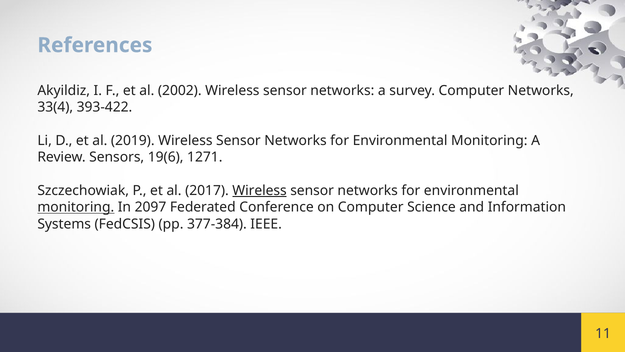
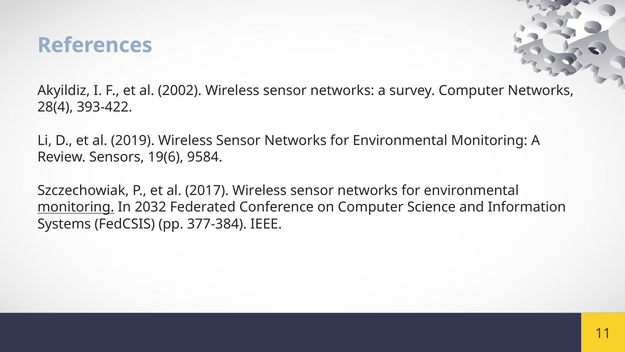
33(4: 33(4 -> 28(4
1271: 1271 -> 9584
Wireless at (260, 190) underline: present -> none
2097: 2097 -> 2032
